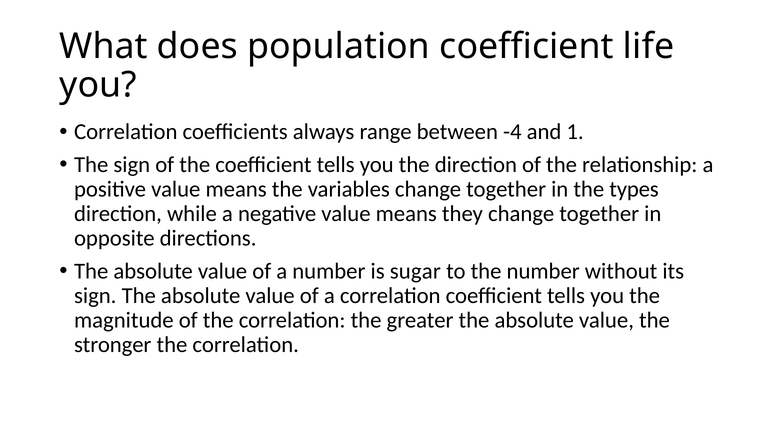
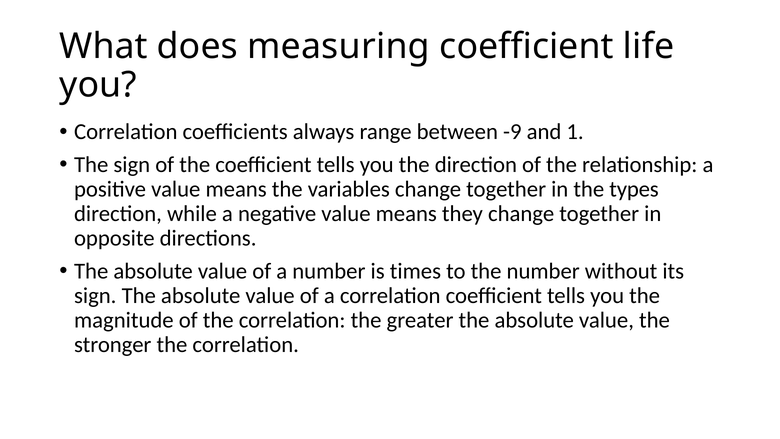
population: population -> measuring
-4: -4 -> -9
sugar: sugar -> times
